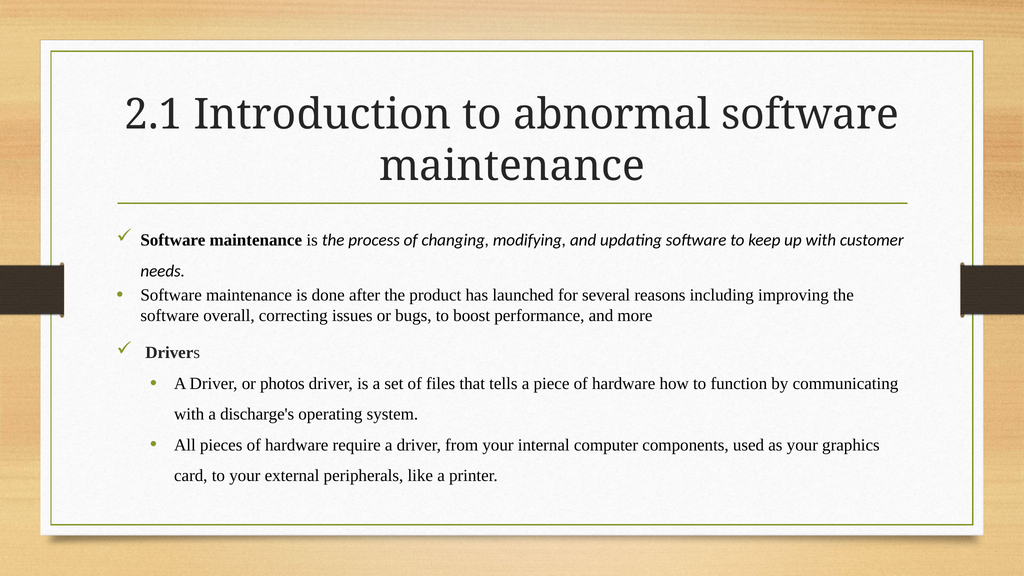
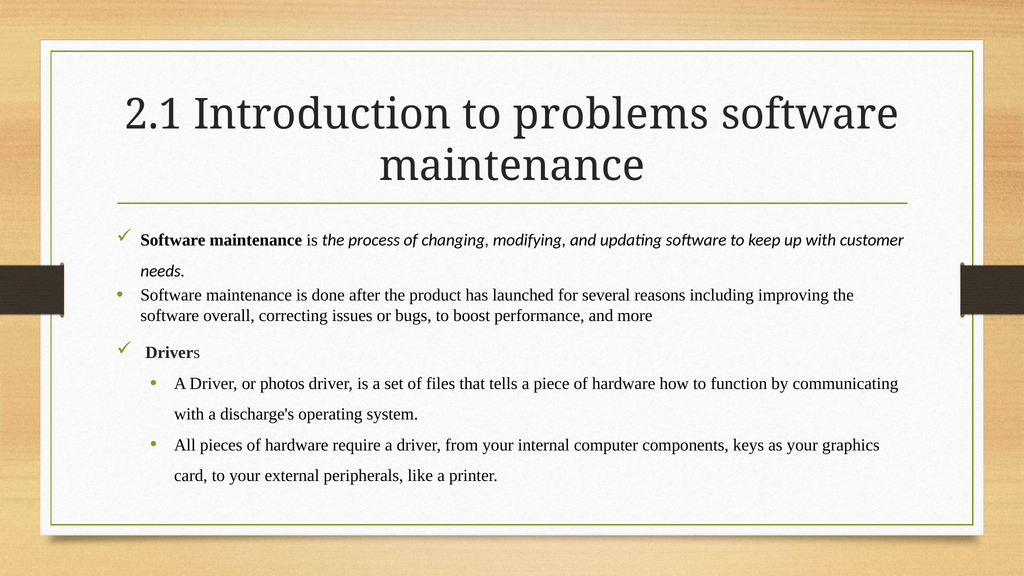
abnormal: abnormal -> problems
used: used -> keys
